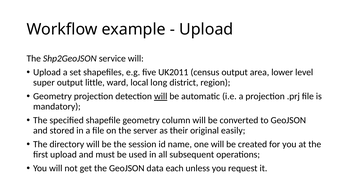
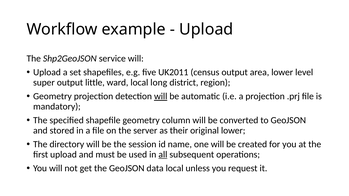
original easily: easily -> lower
all underline: none -> present
data each: each -> local
